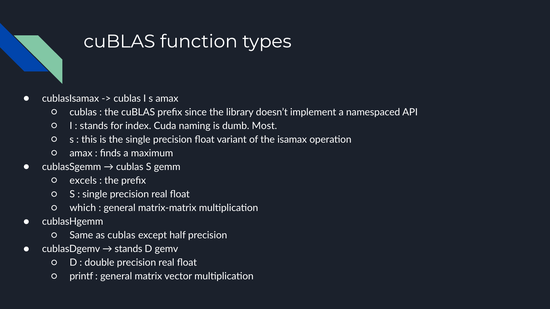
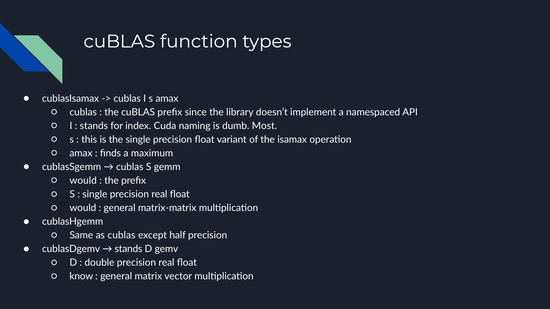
excels at (83, 181): excels -> would
which at (83, 208): which -> would
printf: printf -> know
